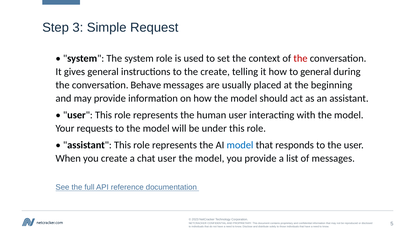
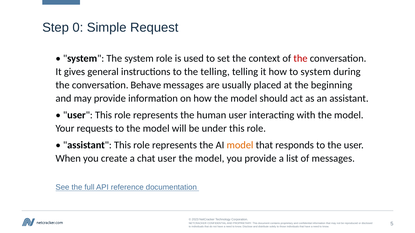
3: 3 -> 0
the create: create -> telling
to general: general -> system
model at (240, 145) colour: blue -> orange
